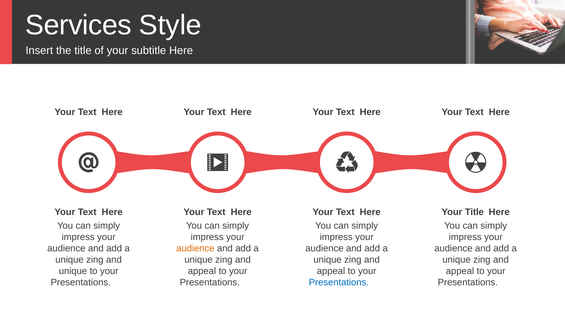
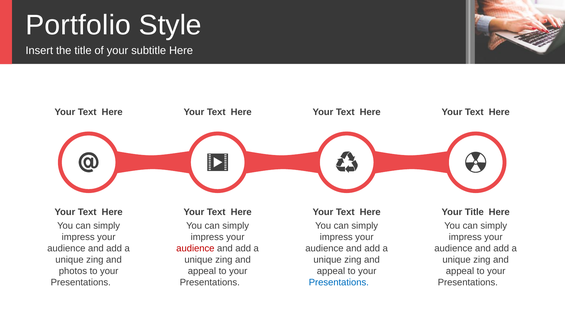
Services: Services -> Portfolio
audience at (195, 248) colour: orange -> red
unique at (73, 271): unique -> photos
